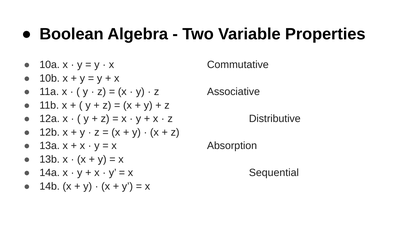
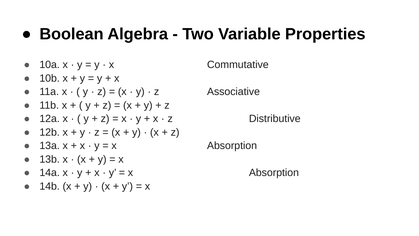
Sequential at (274, 173): Sequential -> Absorption
